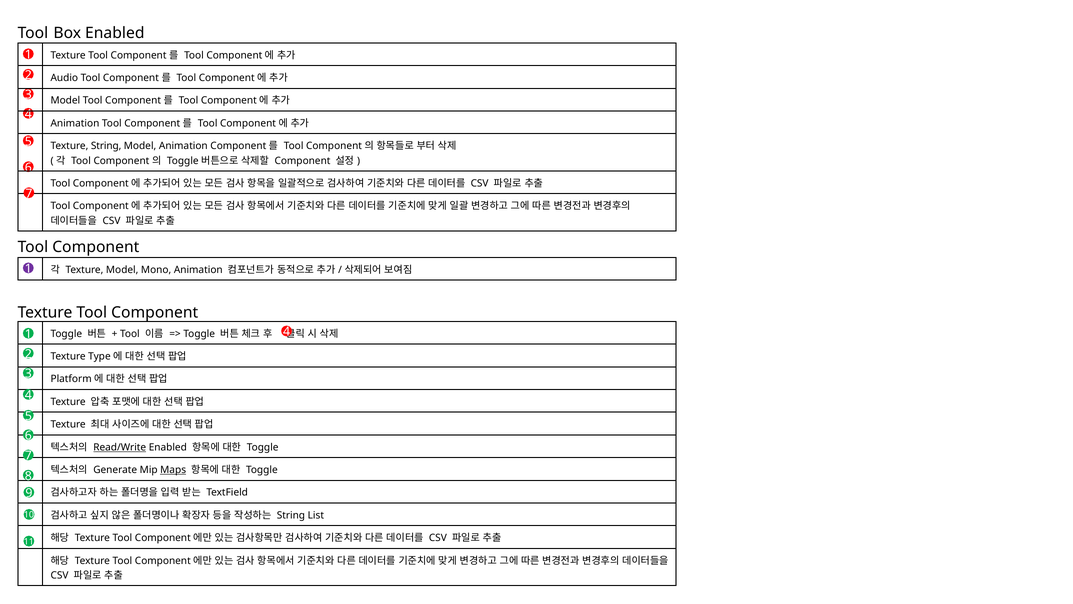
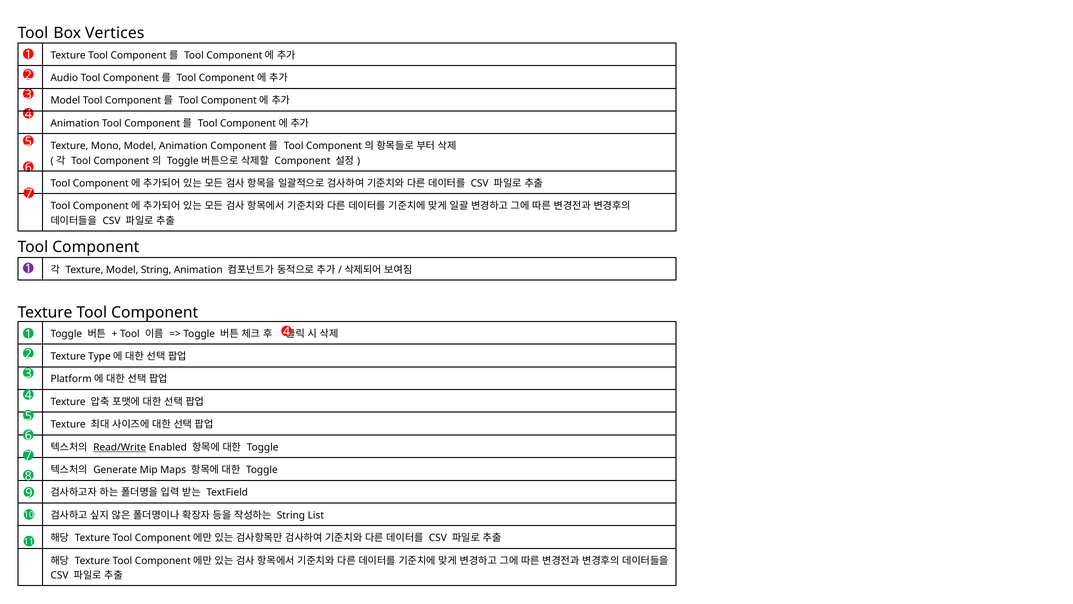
Box Enabled: Enabled -> Vertices
Texture String: String -> Mono
Model Mono: Mono -> String
Maps underline: present -> none
